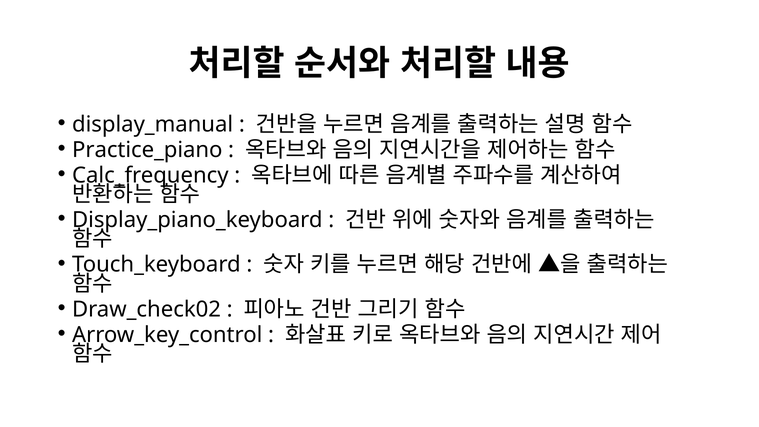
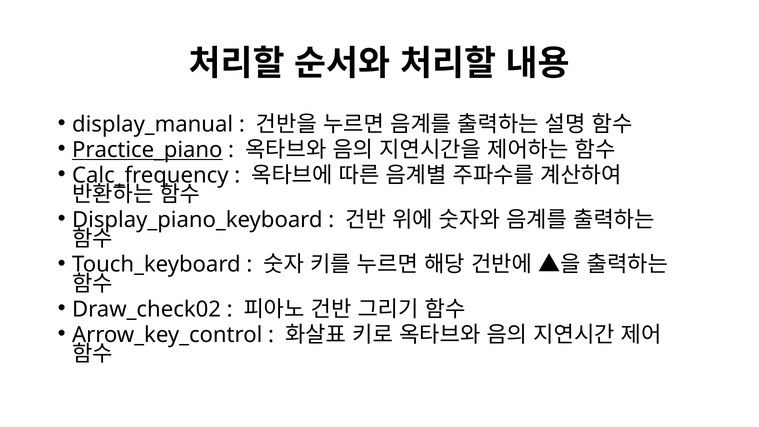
Practice_piano underline: none -> present
